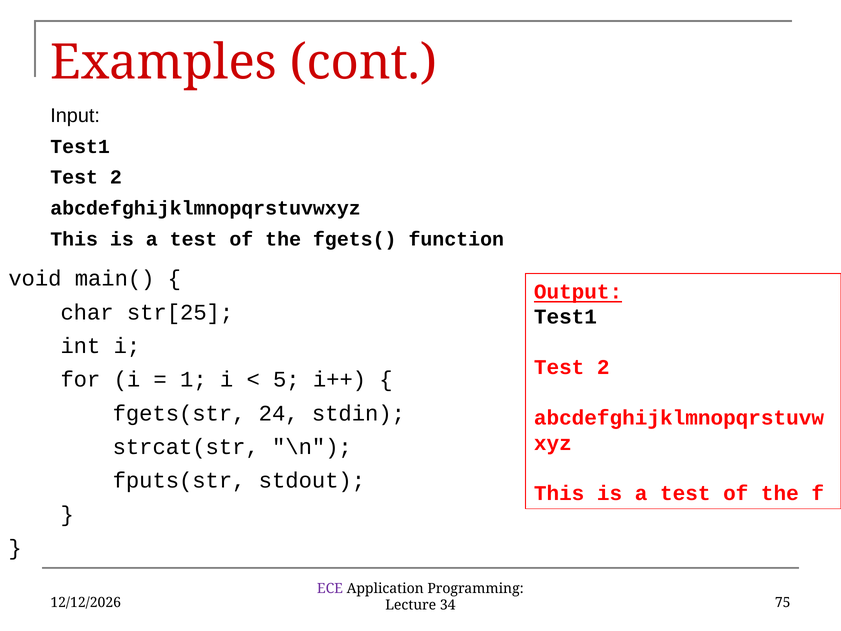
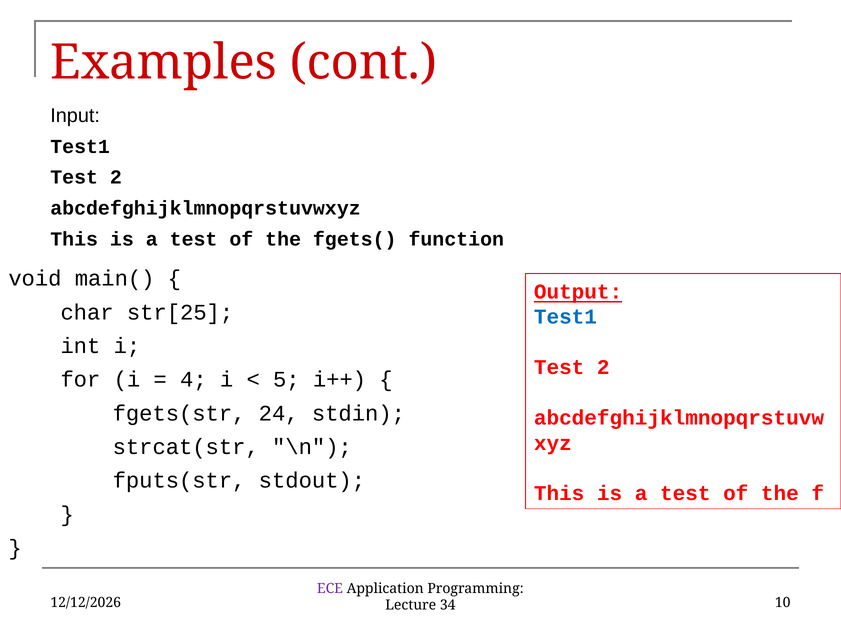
Test1 at (565, 317) colour: black -> blue
1: 1 -> 4
75: 75 -> 10
